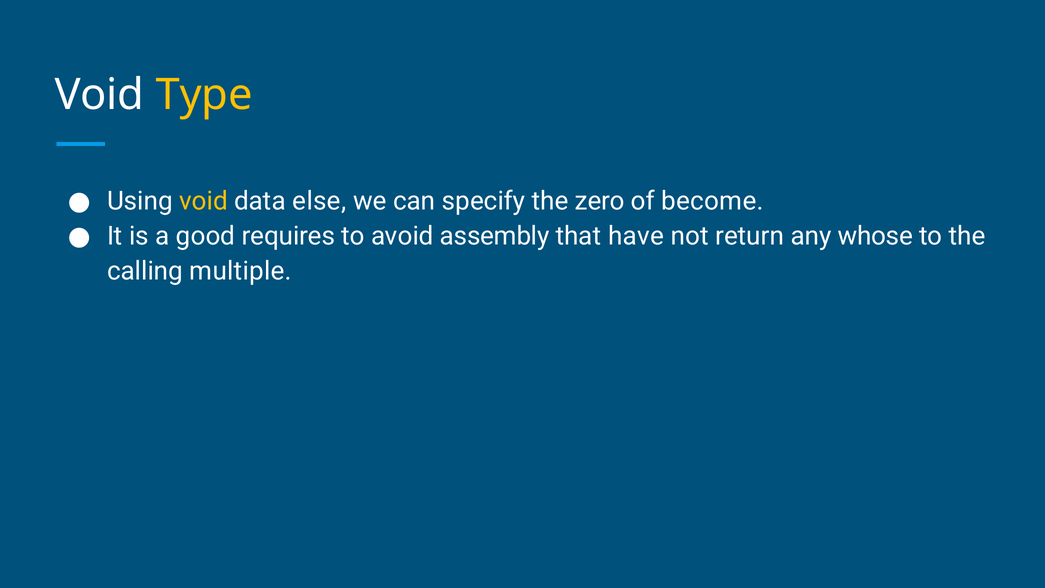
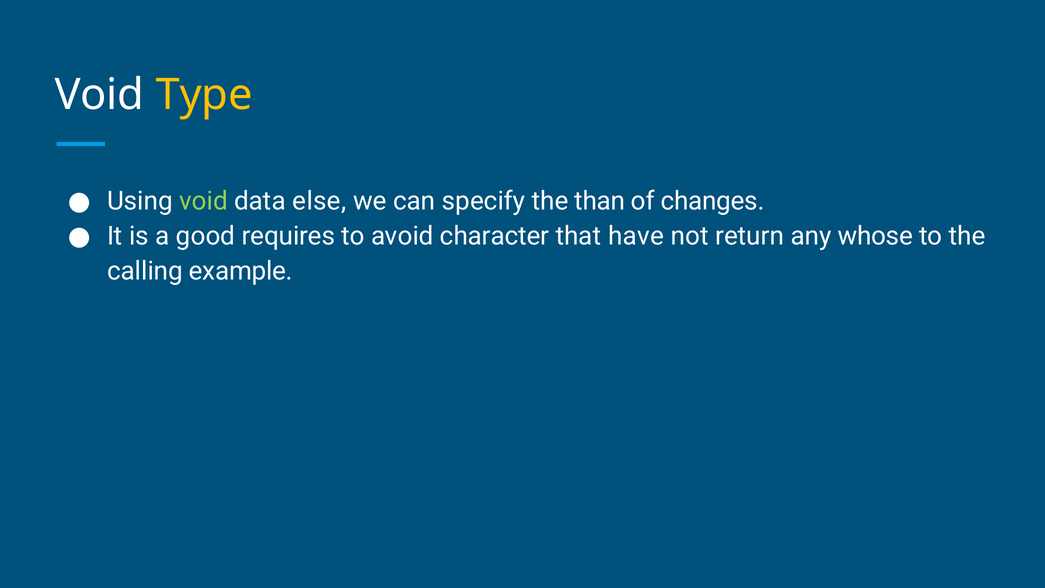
void at (203, 201) colour: yellow -> light green
zero: zero -> than
become: become -> changes
assembly: assembly -> character
multiple: multiple -> example
